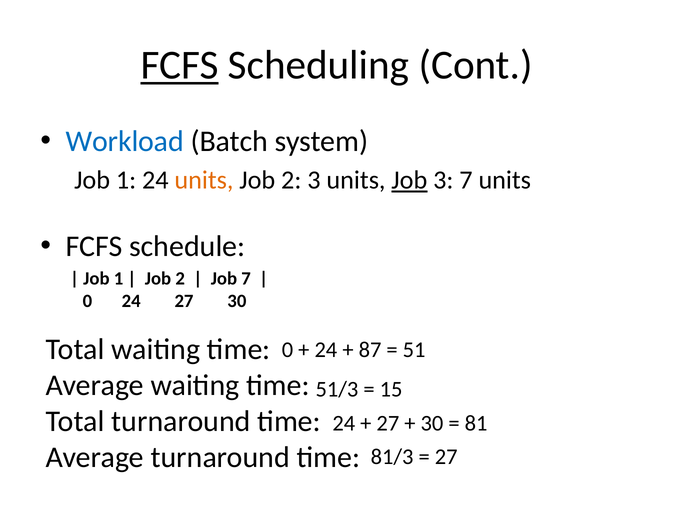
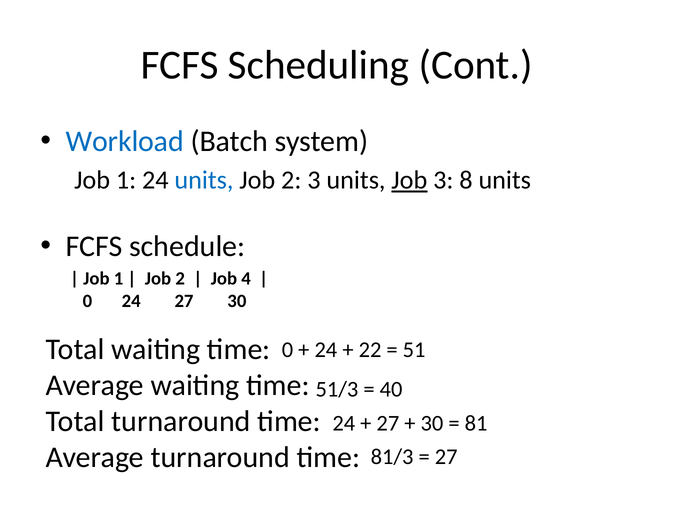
FCFS at (180, 65) underline: present -> none
units at (204, 180) colour: orange -> blue
3 7: 7 -> 8
Job 7: 7 -> 4
87: 87 -> 22
15: 15 -> 40
